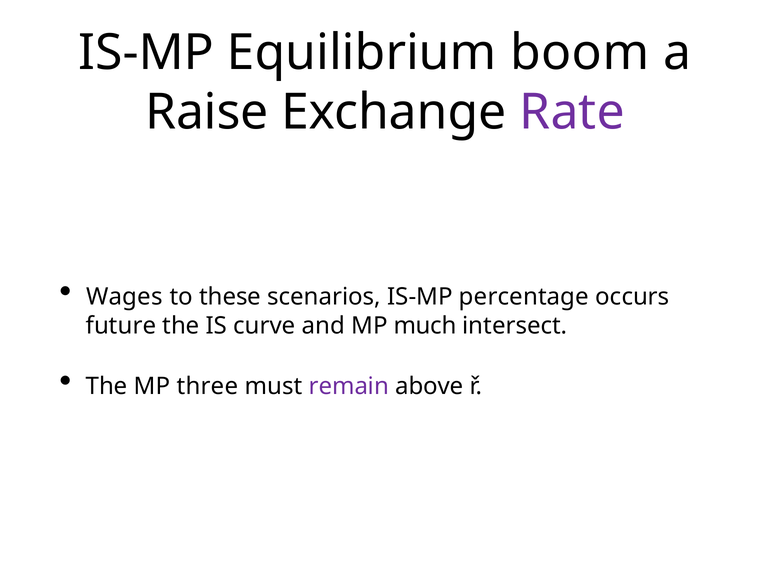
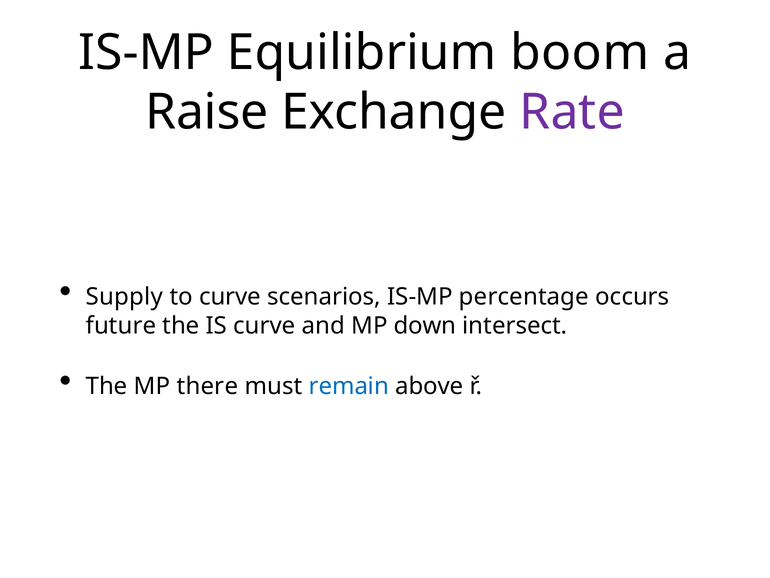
Wages: Wages -> Supply
to these: these -> curve
much: much -> down
three: three -> there
remain colour: purple -> blue
